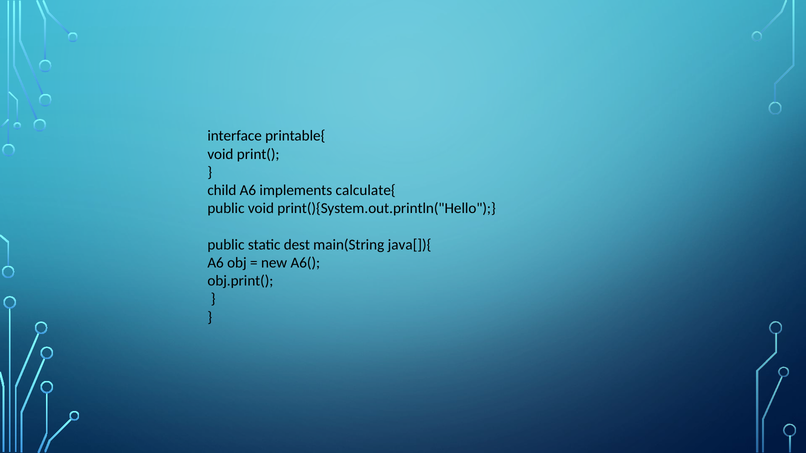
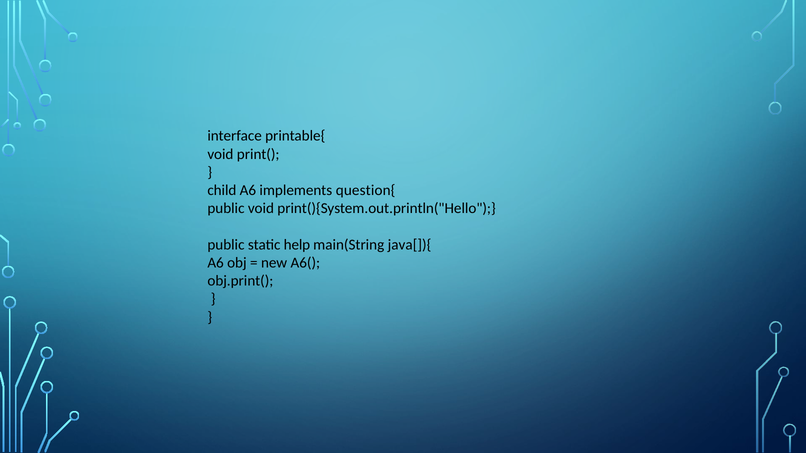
calculate{: calculate{ -> question{
dest: dest -> help
